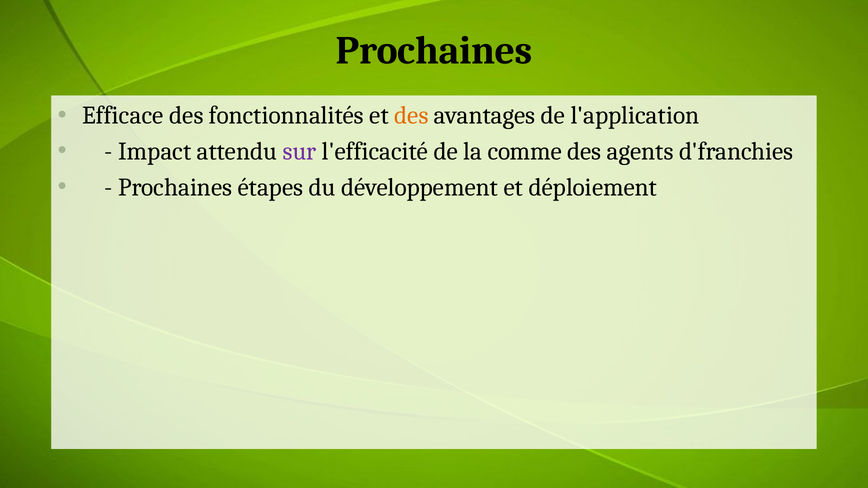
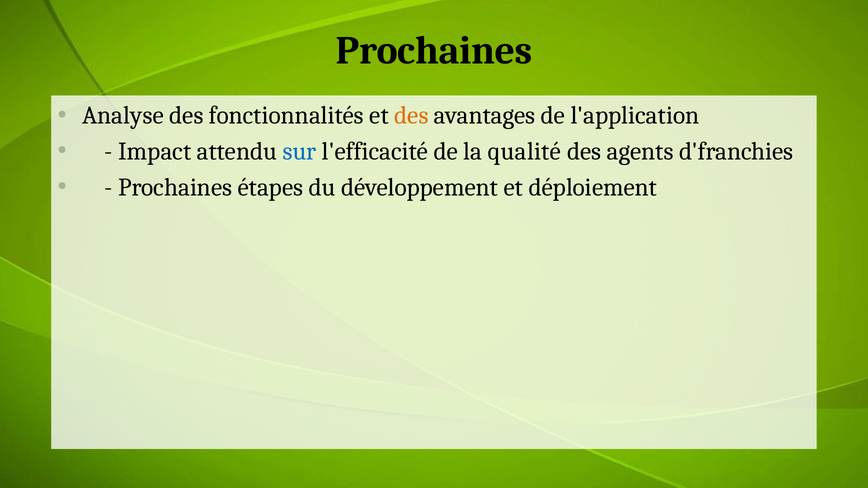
Efficace: Efficace -> Analyse
sur colour: purple -> blue
comme: comme -> qualité
